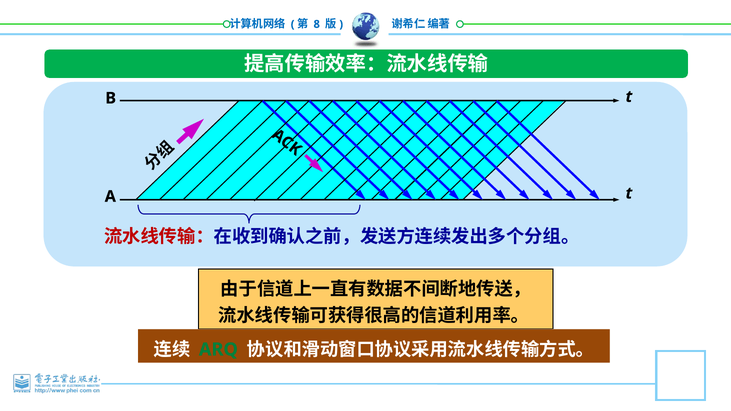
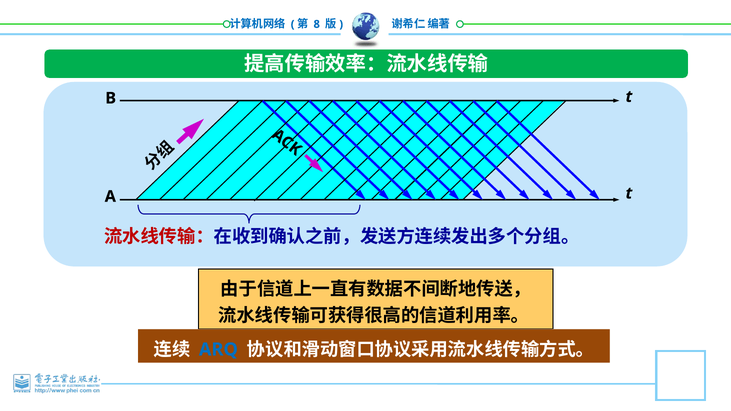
ARQ colour: green -> blue
